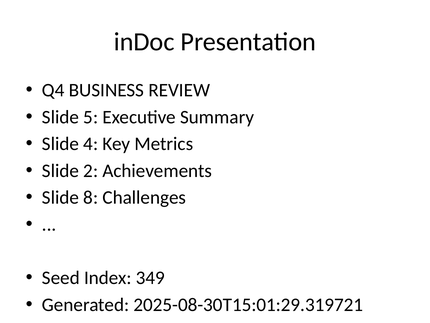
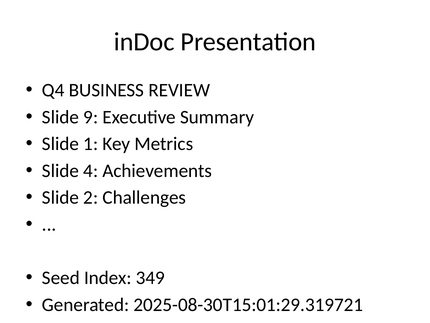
5: 5 -> 9
4: 4 -> 1
2: 2 -> 4
8: 8 -> 2
